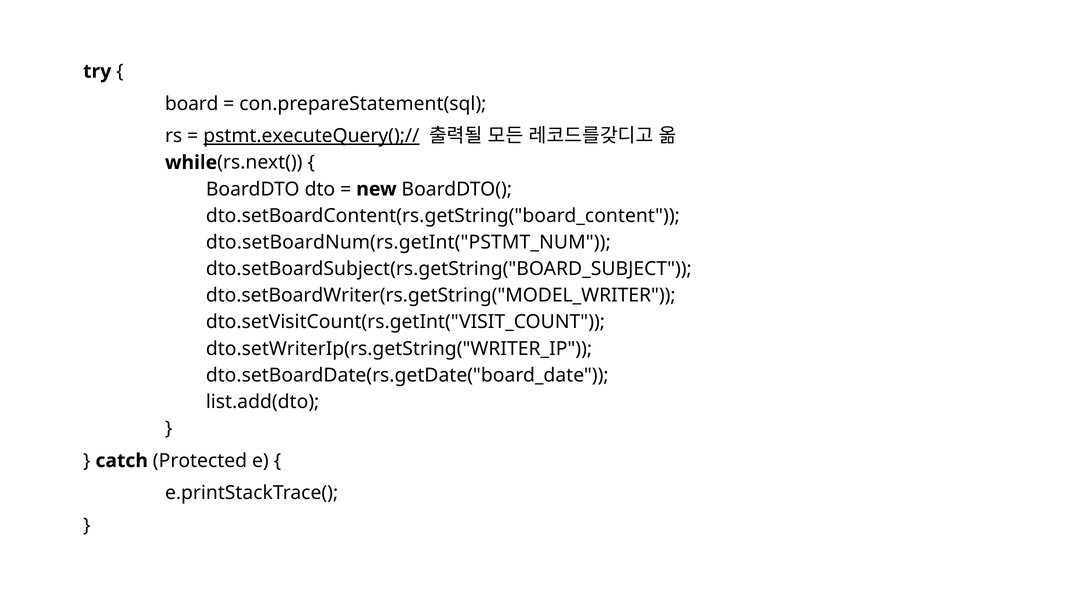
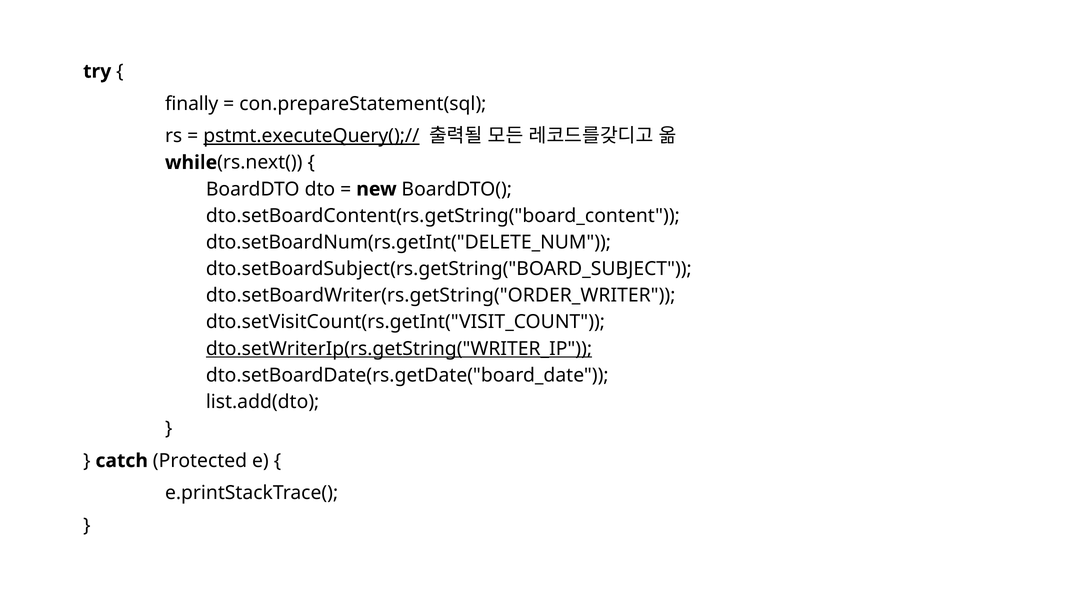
board: board -> finally
dto.setBoardNum(rs.getInt("PSTMT_NUM: dto.setBoardNum(rs.getInt("PSTMT_NUM -> dto.setBoardNum(rs.getInt("DELETE_NUM
dto.setBoardWriter(rs.getString("MODEL_WRITER: dto.setBoardWriter(rs.getString("MODEL_WRITER -> dto.setBoardWriter(rs.getString("ORDER_WRITER
dto.setWriterIp(rs.getString("WRITER_IP underline: none -> present
